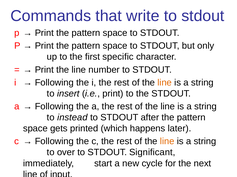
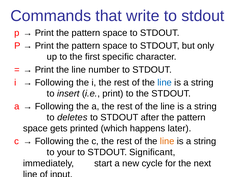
line at (165, 83) colour: orange -> blue
instead: instead -> deletes
over: over -> your
